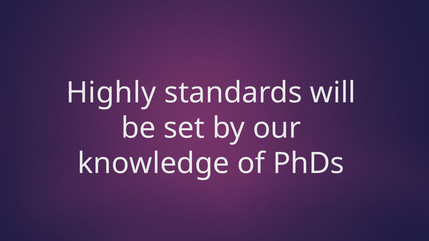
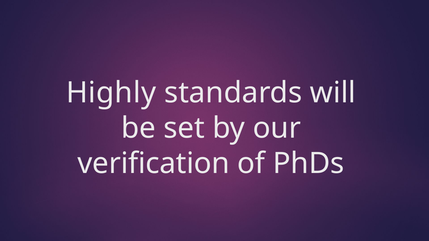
knowledge: knowledge -> verification
